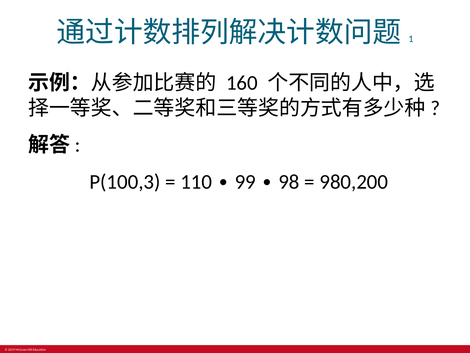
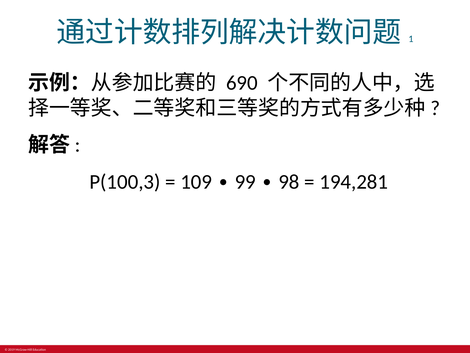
160: 160 -> 690
110: 110 -> 109
980,200: 980,200 -> 194,281
